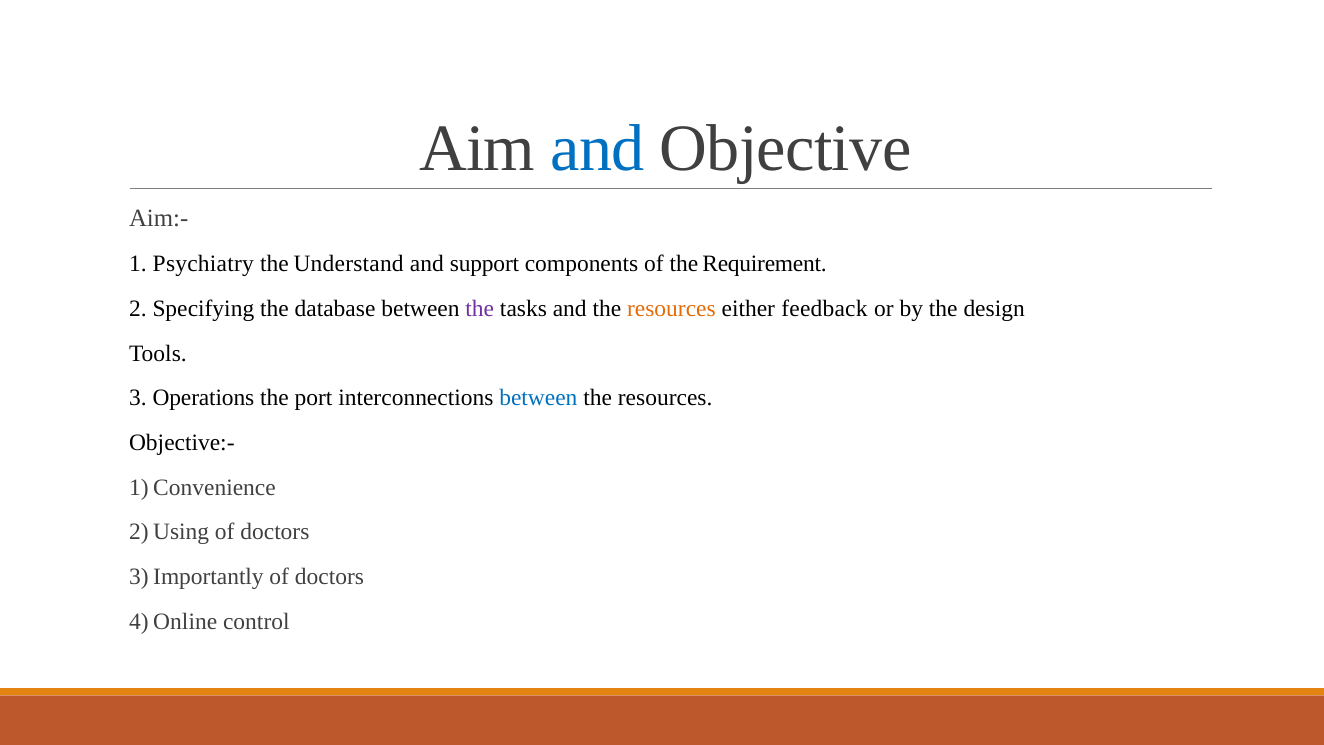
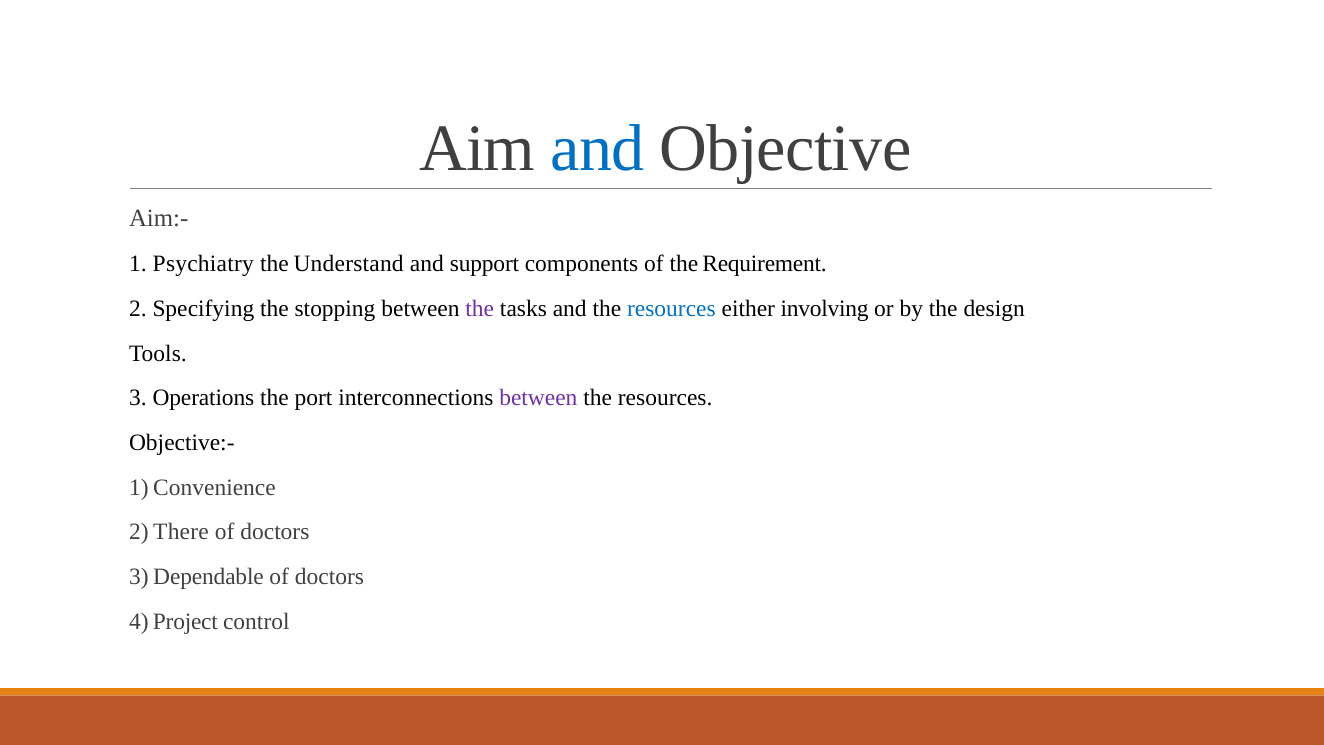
database: database -> stopping
resources at (671, 309) colour: orange -> blue
feedback: feedback -> involving
between at (538, 398) colour: blue -> purple
Using: Using -> There
Importantly: Importantly -> Dependable
Online: Online -> Project
